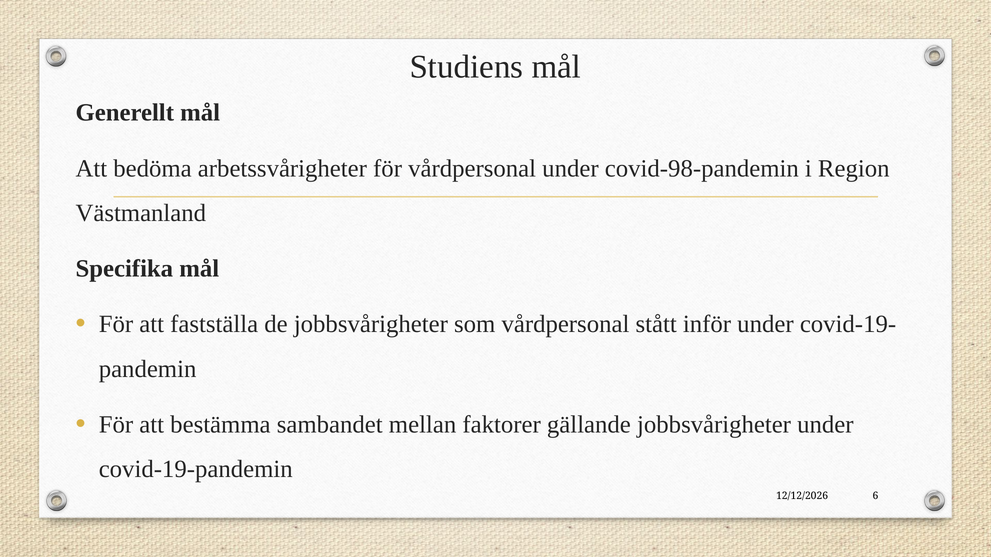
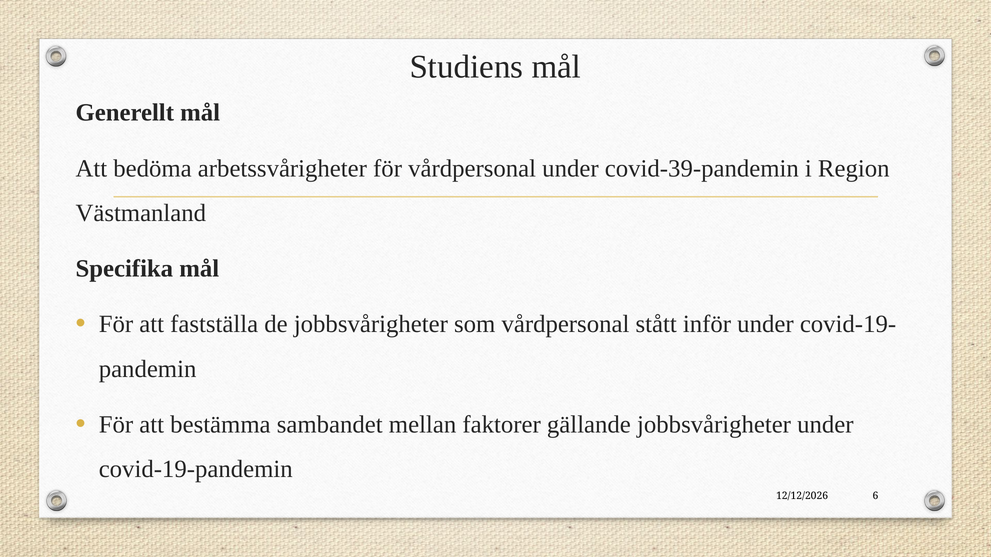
covid-98-pandemin: covid-98-pandemin -> covid-39-pandemin
